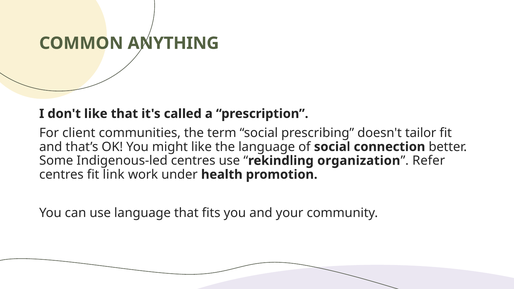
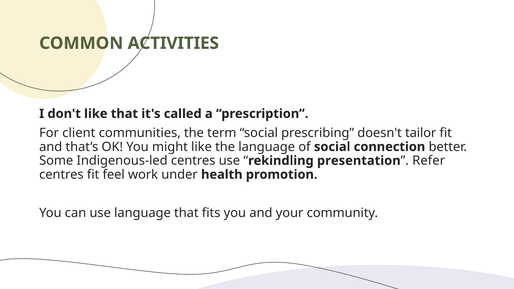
ANYTHING: ANYTHING -> ACTIVITIES
organization: organization -> presentation
link: link -> feel
